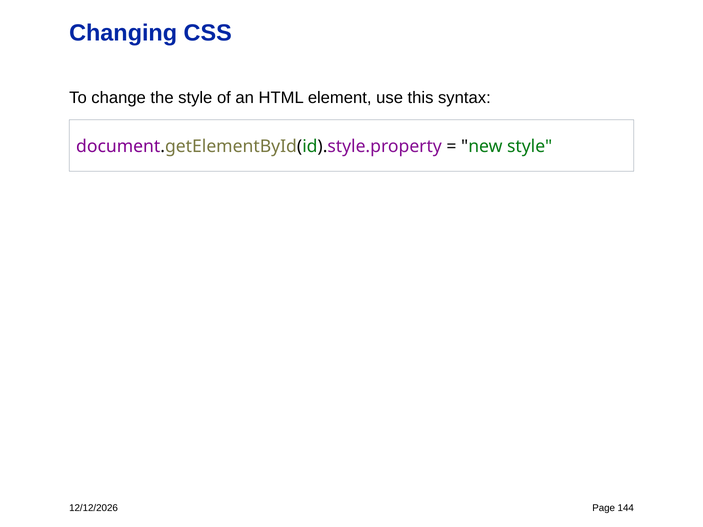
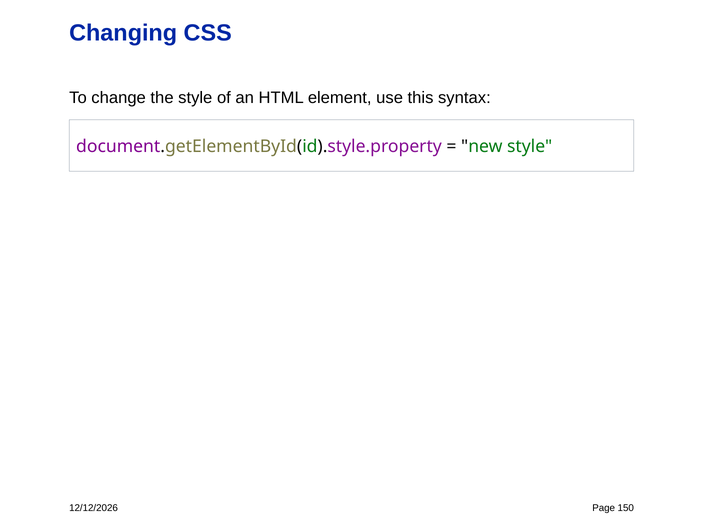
144: 144 -> 150
